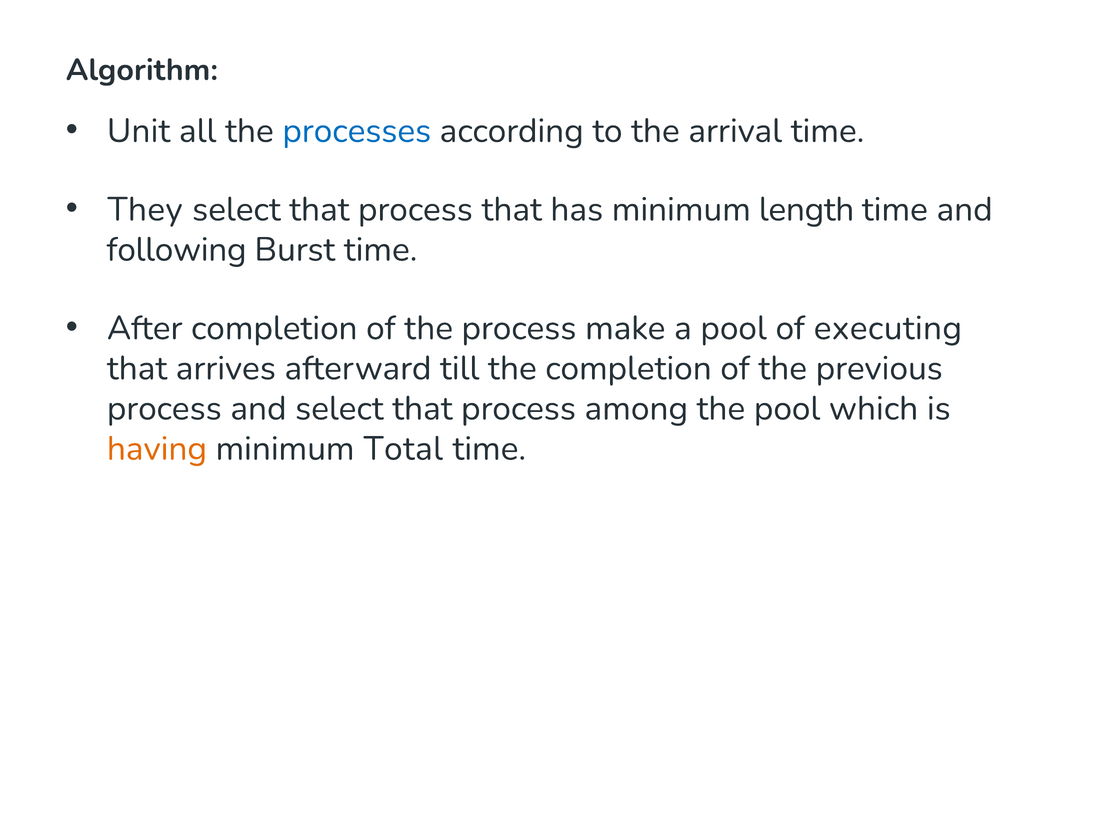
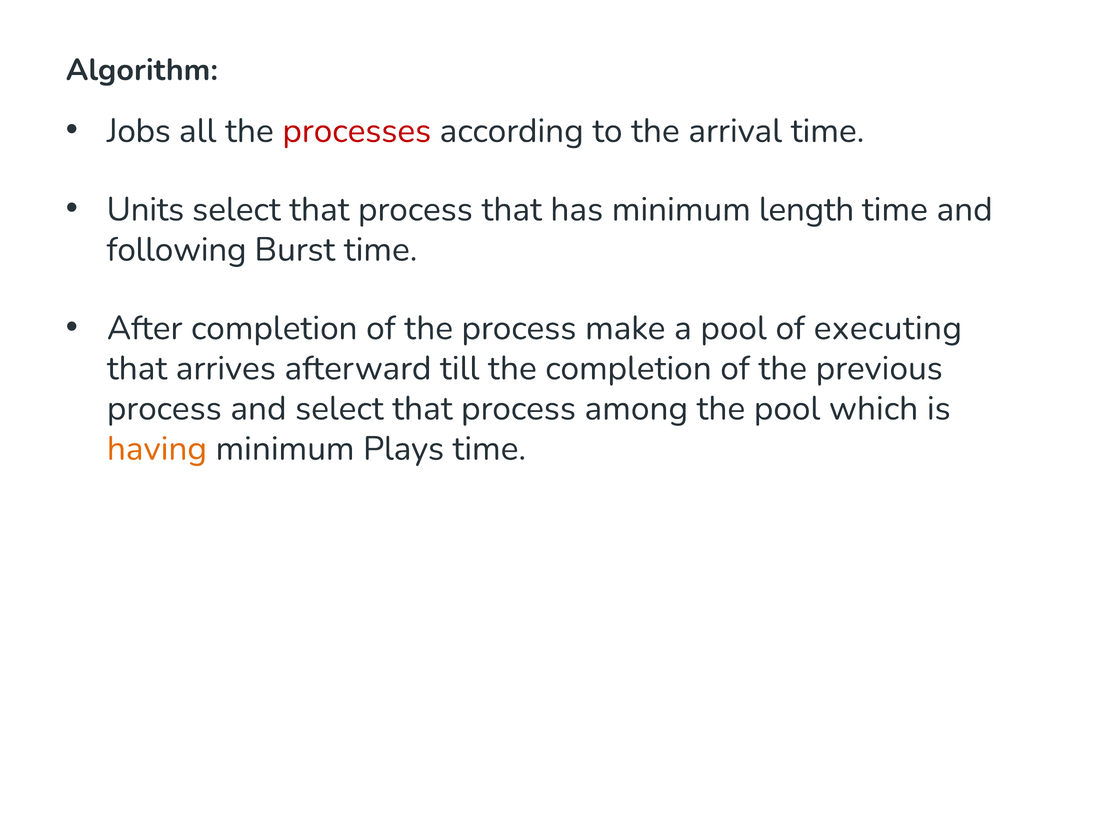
Unit: Unit -> Jobs
processes colour: blue -> red
They: They -> Units
Total: Total -> Plays
